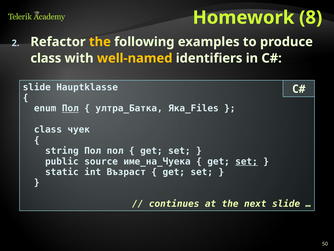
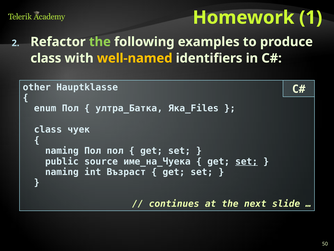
8: 8 -> 1
the at (100, 42) colour: yellow -> light green
slide at (37, 87): slide -> other
Пол at (70, 108) underline: present -> none
string at (62, 151): string -> naming
static at (62, 172): static -> naming
